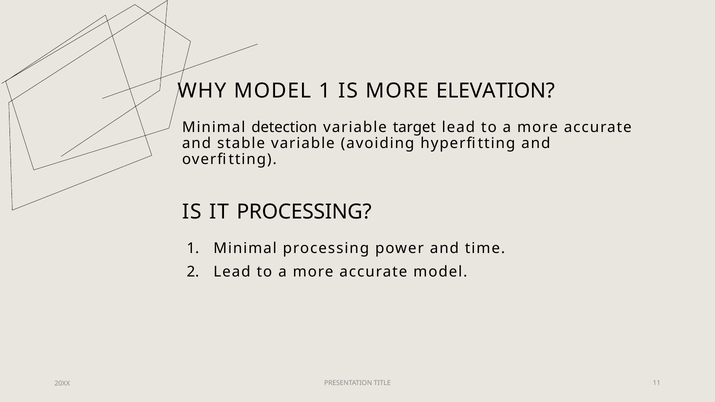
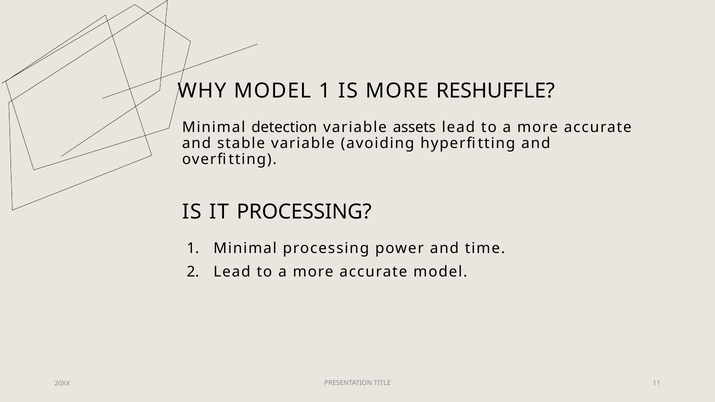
ELEVATION: ELEVATION -> RESHUFFLE
target: target -> assets
